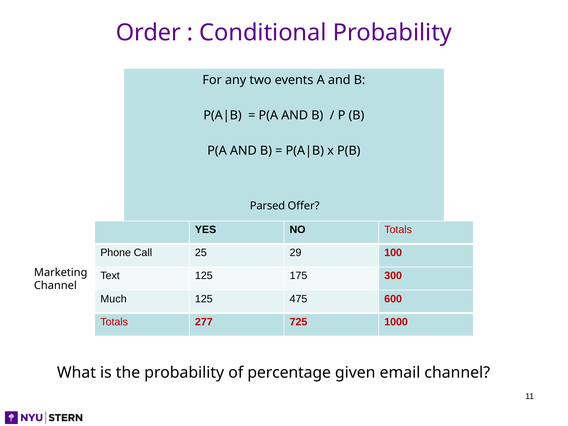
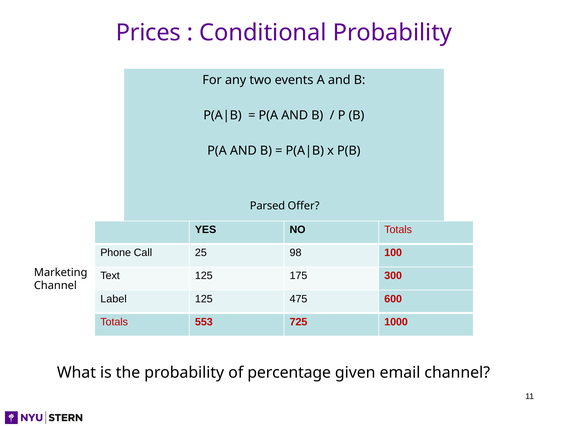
Order: Order -> Prices
29: 29 -> 98
Much: Much -> Label
277: 277 -> 553
